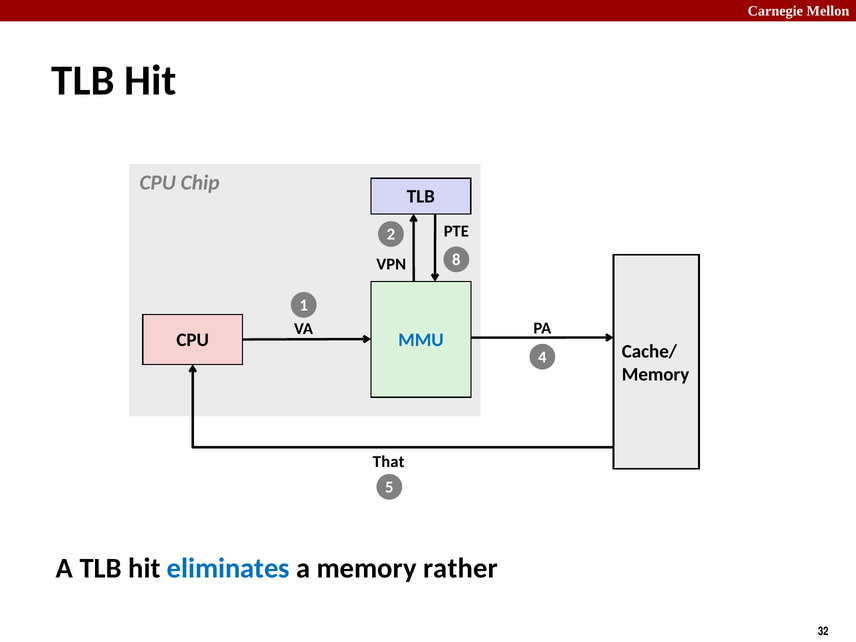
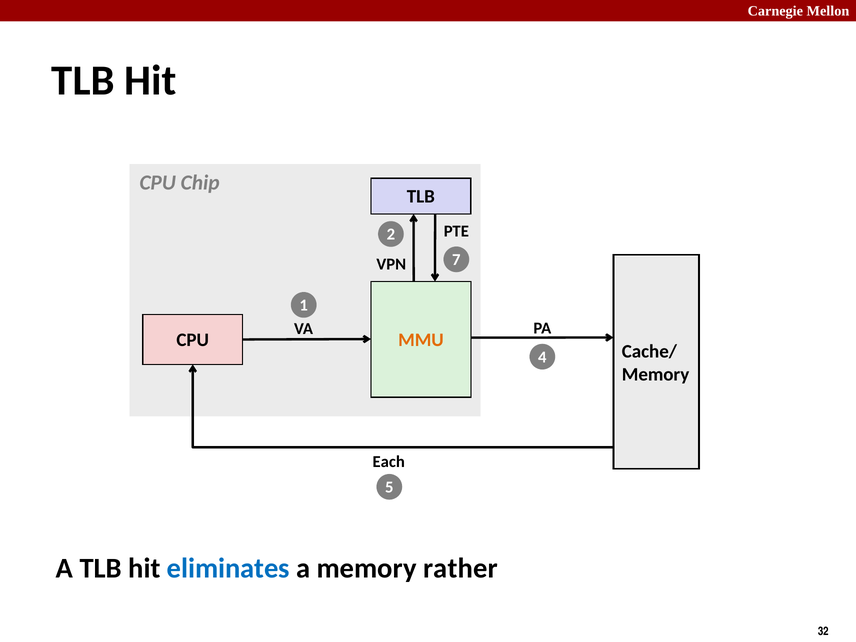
8: 8 -> 7
MMU colour: blue -> orange
That: That -> Each
